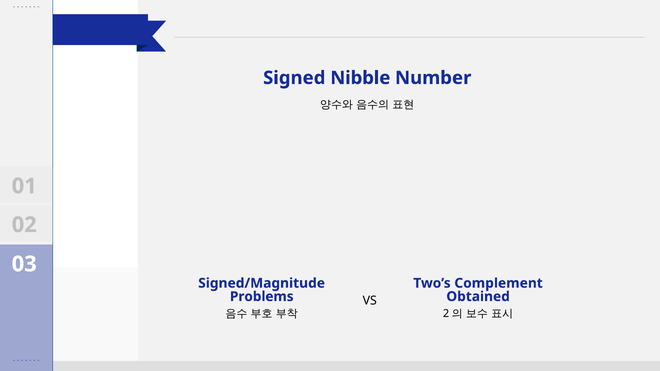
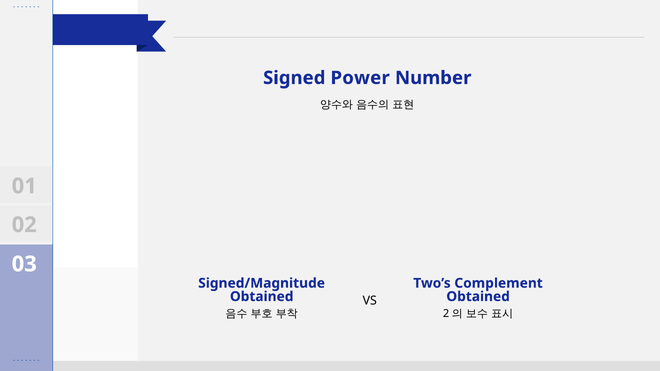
Nibble: Nibble -> Power
Problems at (262, 297): Problems -> Obtained
